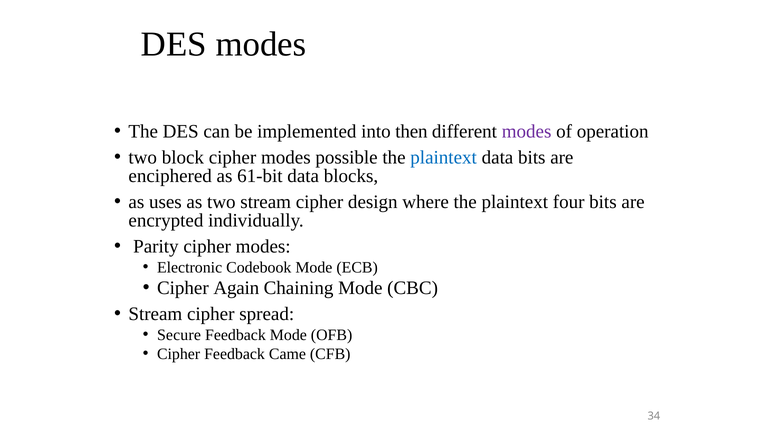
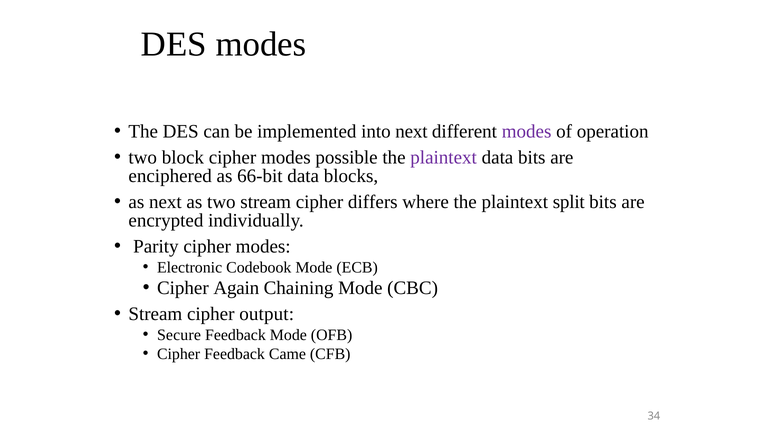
into then: then -> next
plaintext at (444, 158) colour: blue -> purple
61-bit: 61-bit -> 66-bit
as uses: uses -> next
design: design -> differs
four: four -> split
spread: spread -> output
